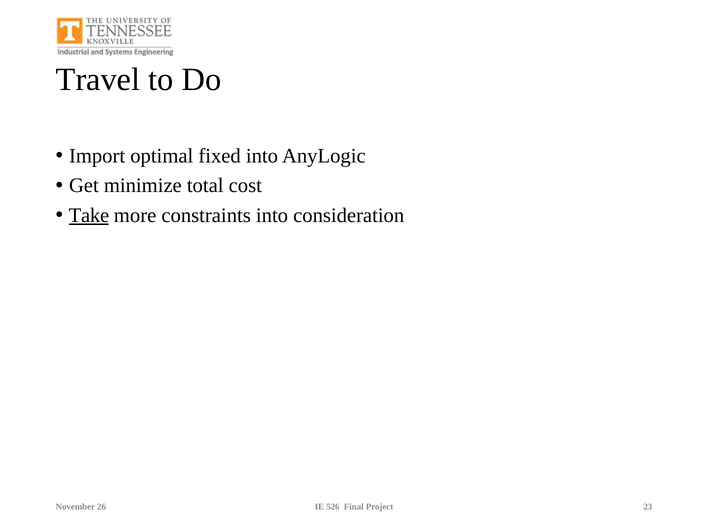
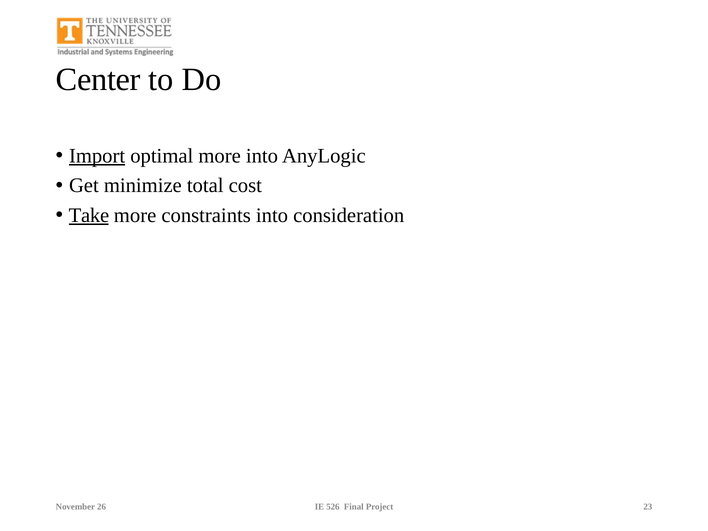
Travel: Travel -> Center
Import underline: none -> present
optimal fixed: fixed -> more
